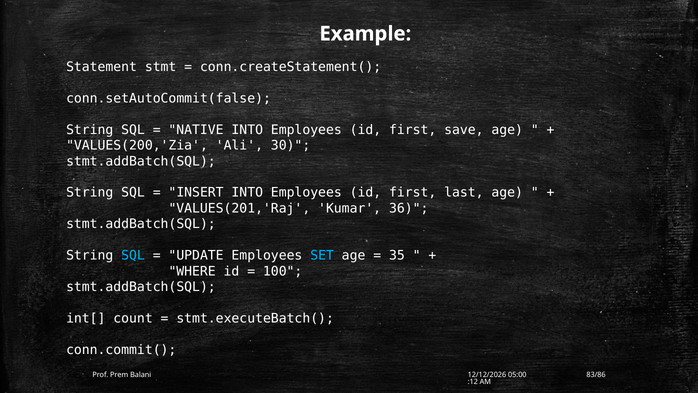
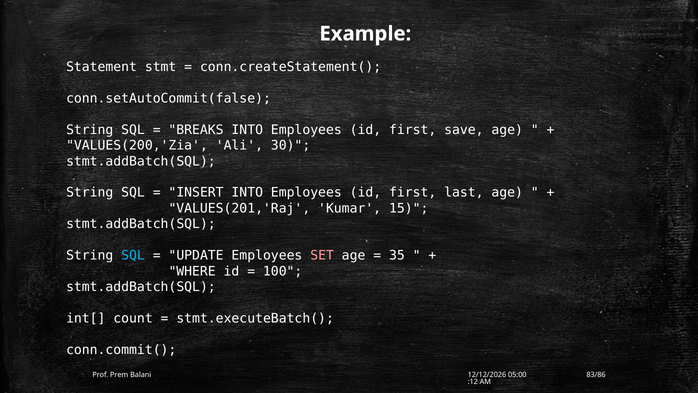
NATIVE: NATIVE -> BREAKS
36: 36 -> 15
SET colour: light blue -> pink
